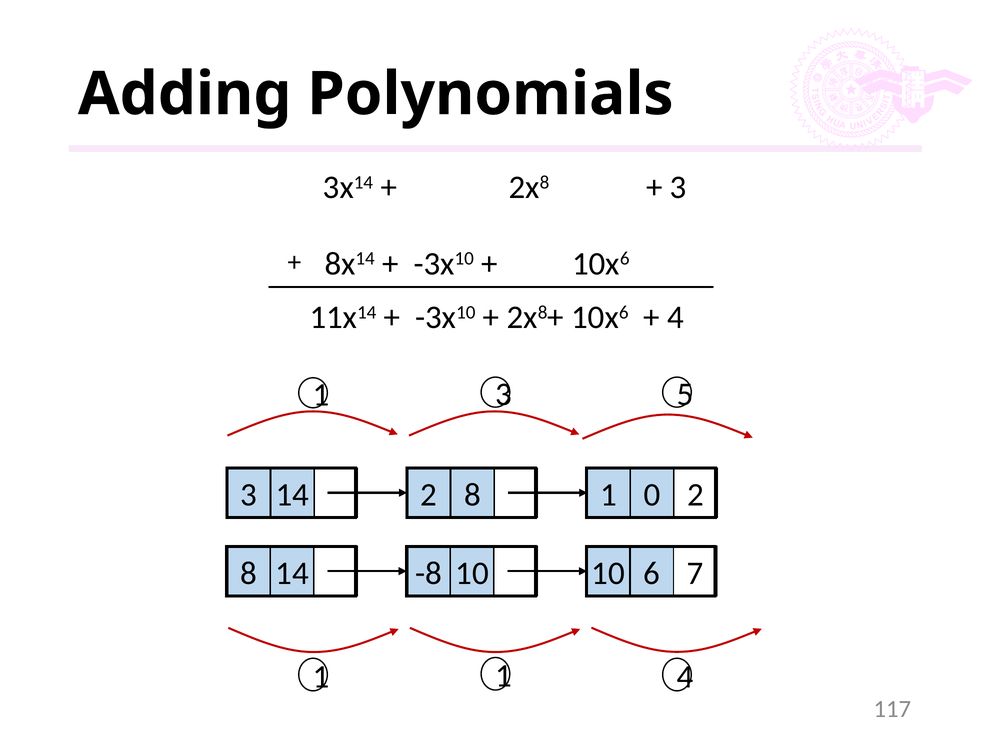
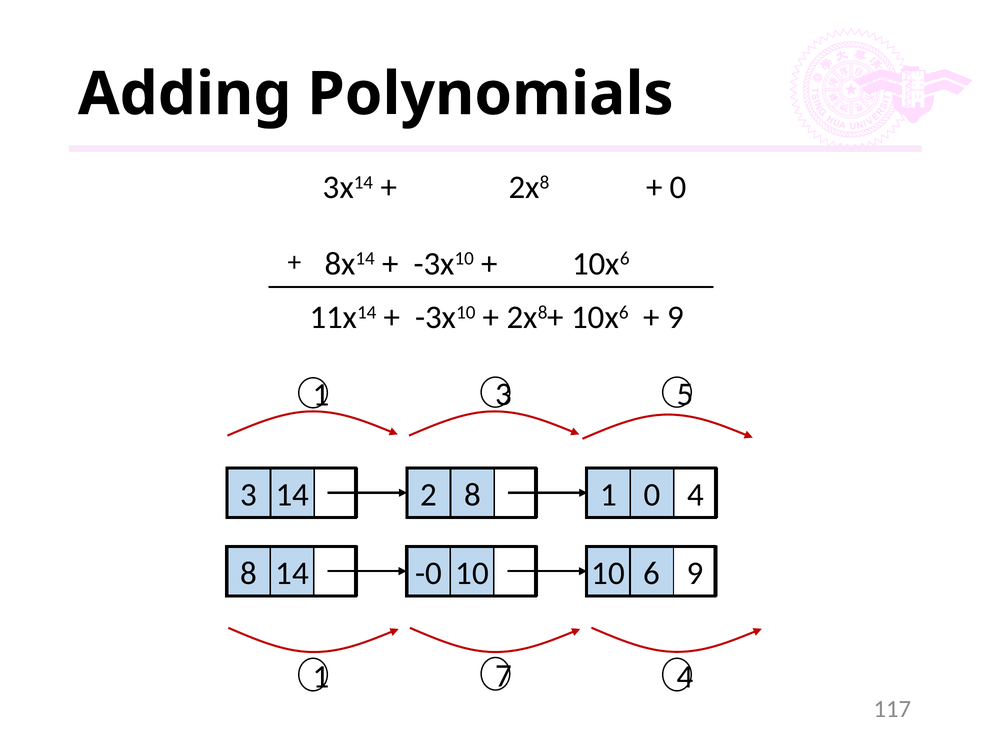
3 at (678, 188): 3 -> 0
4 at (676, 317): 4 -> 9
2 at (695, 495): 2 -> 4
-8: -8 -> -0
8 7: 7 -> 9
1 at (503, 676): 1 -> 7
